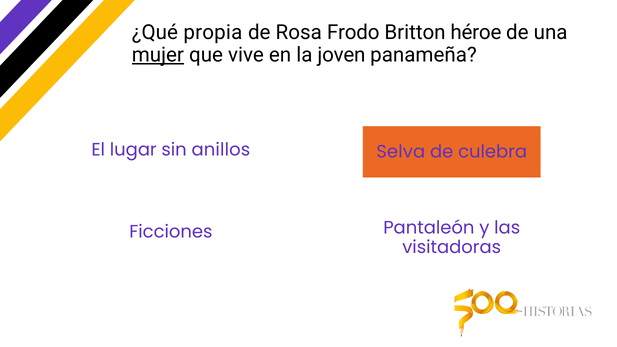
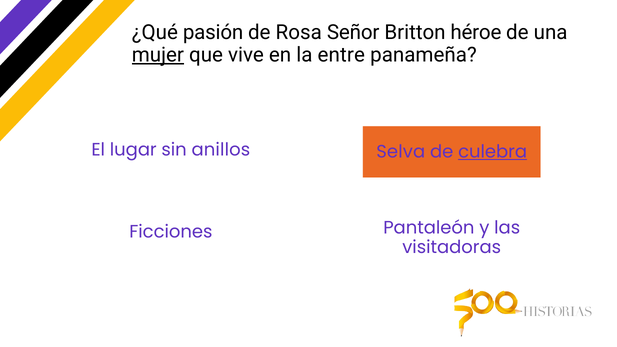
propia: propia -> pasión
Frodo: Frodo -> Señor
joven: joven -> entre
culebra underline: none -> present
